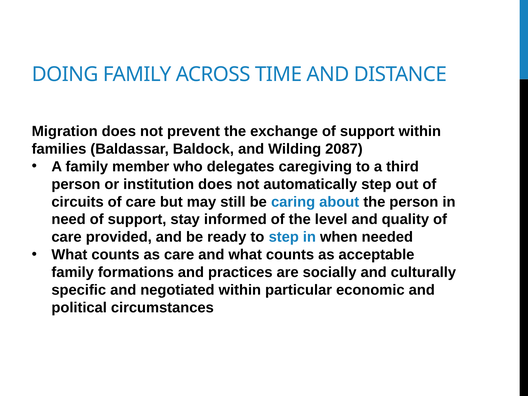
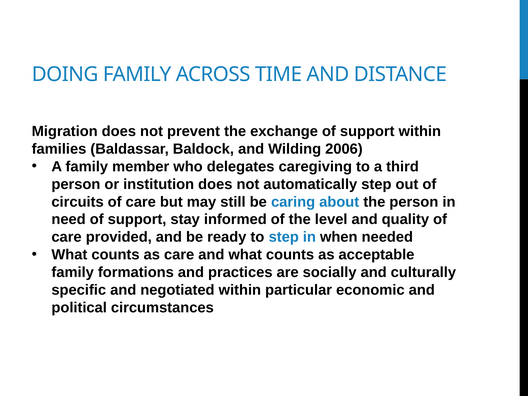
2087: 2087 -> 2006
